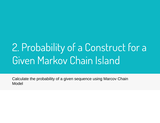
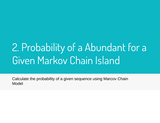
Construct: Construct -> Abundant
